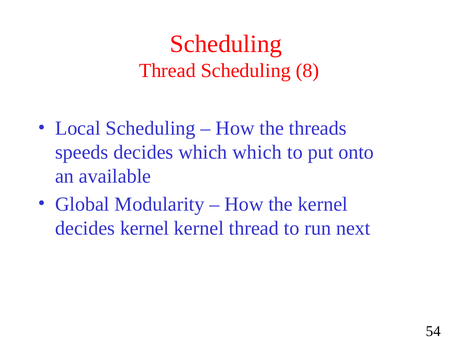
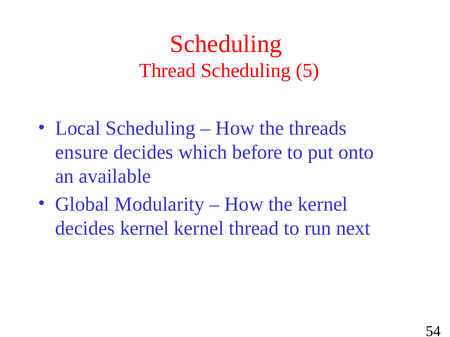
8: 8 -> 5
speeds: speeds -> ensure
which which: which -> before
